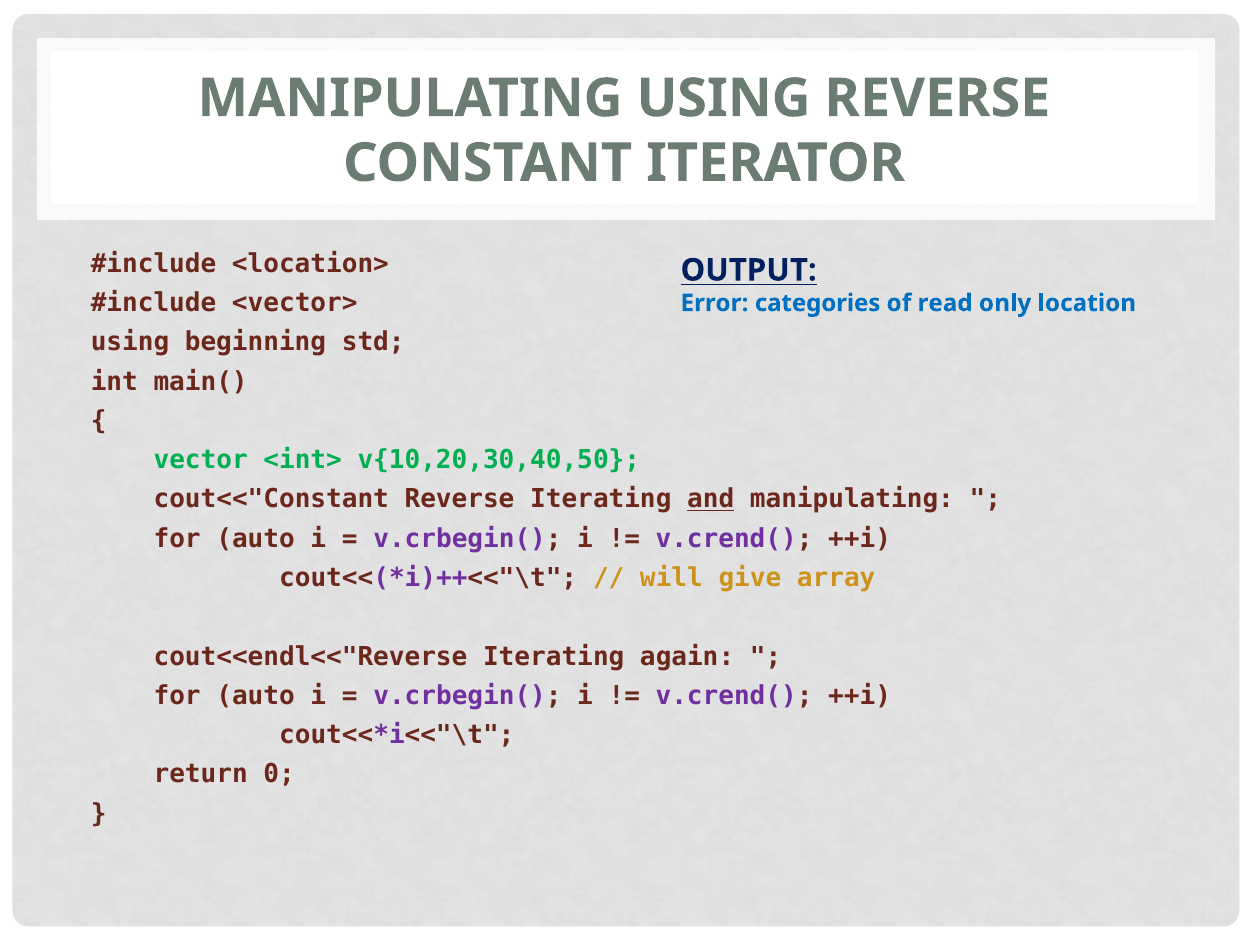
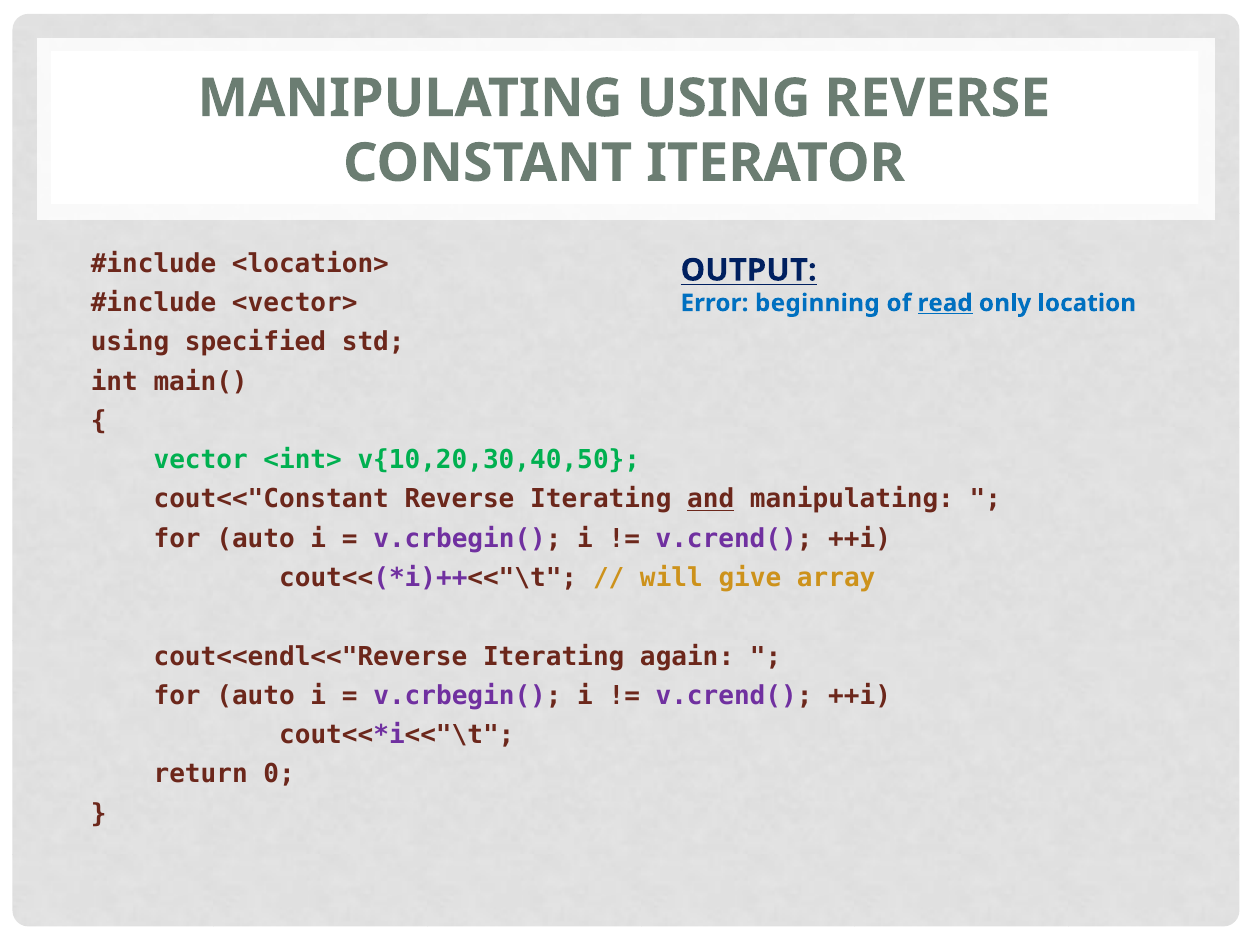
categories: categories -> beginning
read underline: none -> present
beginning: beginning -> specified
